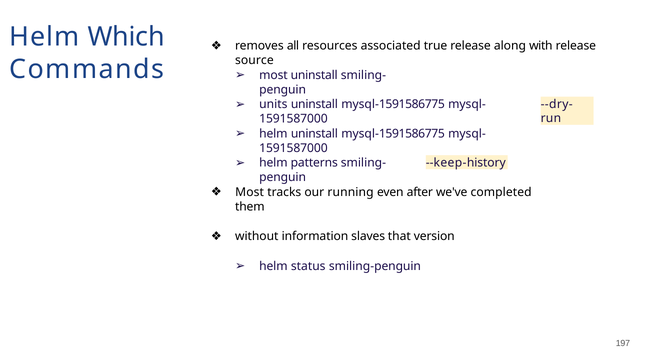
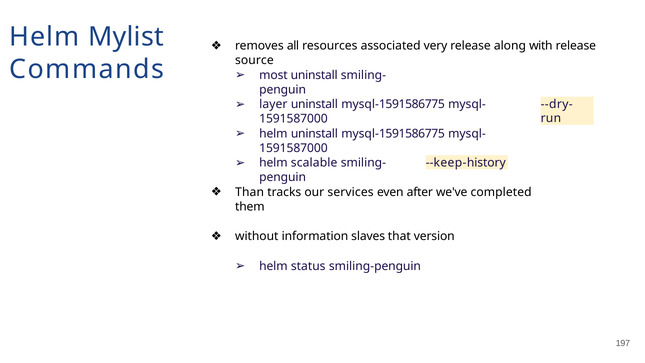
Which: Which -> Mylist
true: true -> very
units: units -> layer
patterns: patterns -> scalable
Most at (250, 192): Most -> Than
running: running -> services
